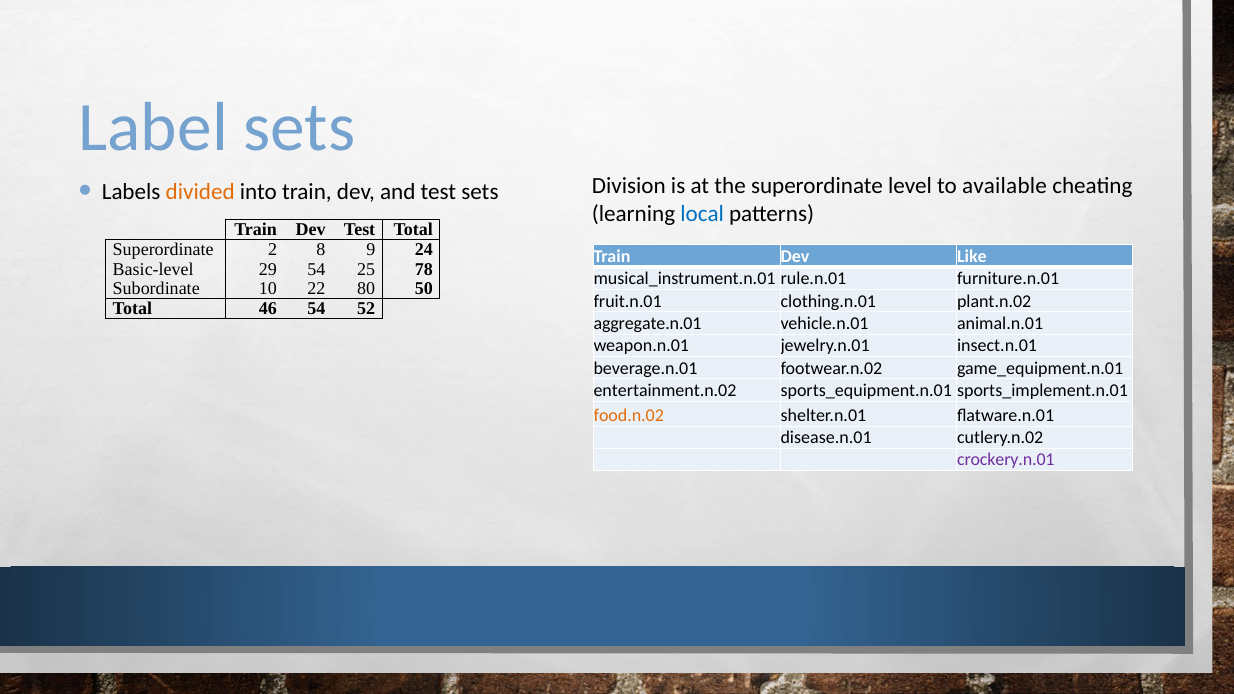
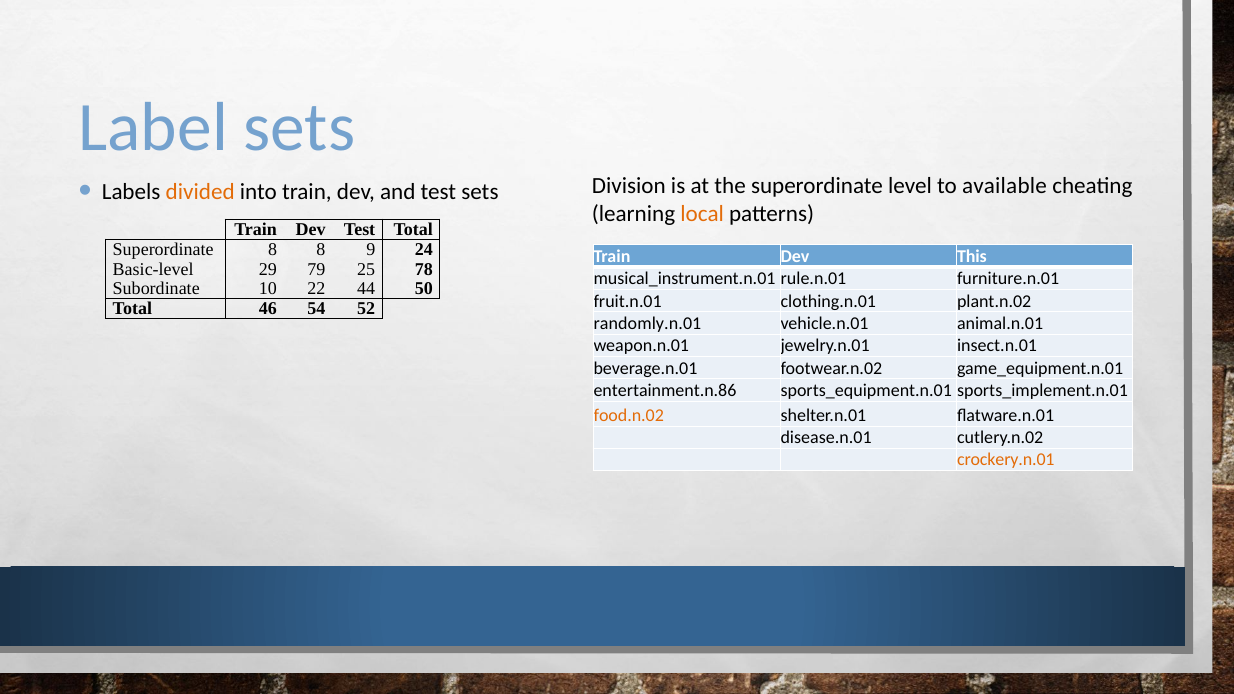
local colour: blue -> orange
Superordinate 2: 2 -> 8
Like: Like -> This
29 54: 54 -> 79
80: 80 -> 44
aggregate.n.01: aggregate.n.01 -> randomly.n.01
entertainment.n.02: entertainment.n.02 -> entertainment.n.86
crockery.n.01 colour: purple -> orange
